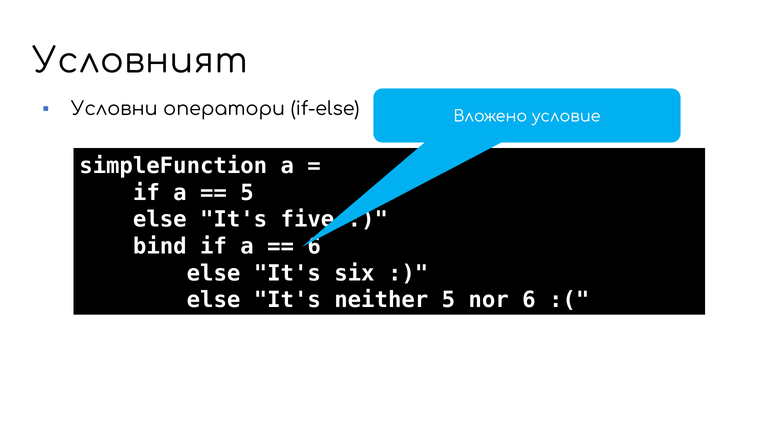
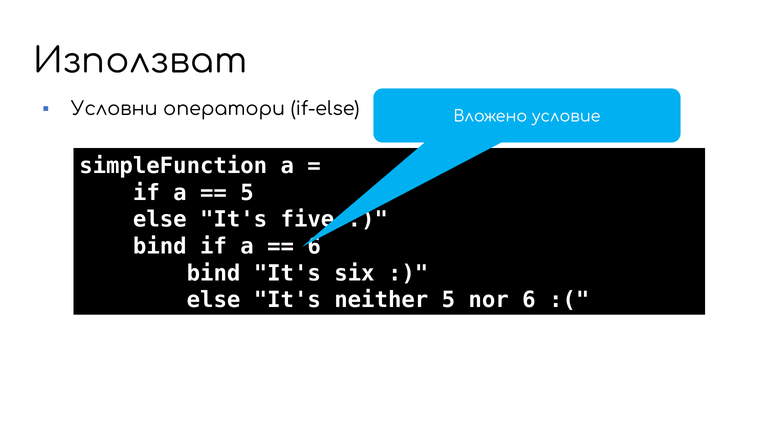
Условният: Условният -> Използват
else at (214, 273): else -> bind
